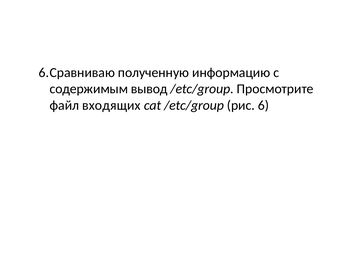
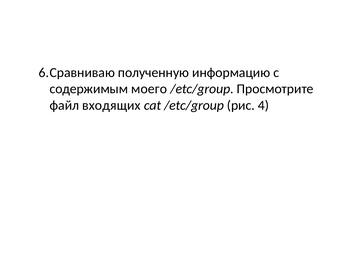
вывод: вывод -> моего
6: 6 -> 4
